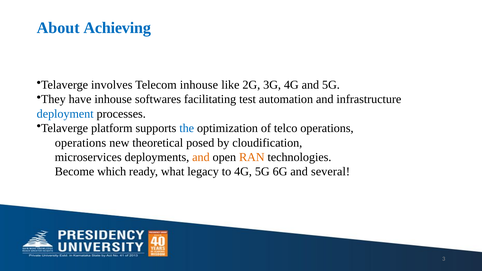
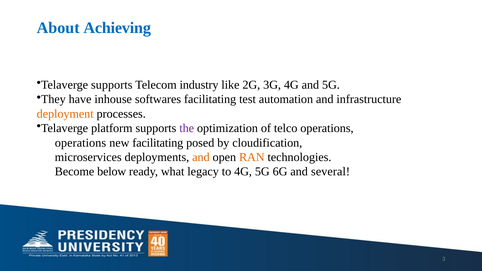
Telaverge involves: involves -> supports
Telecom inhouse: inhouse -> industry
deployment colour: blue -> orange
the colour: blue -> purple
new theoretical: theoretical -> facilitating
which: which -> below
